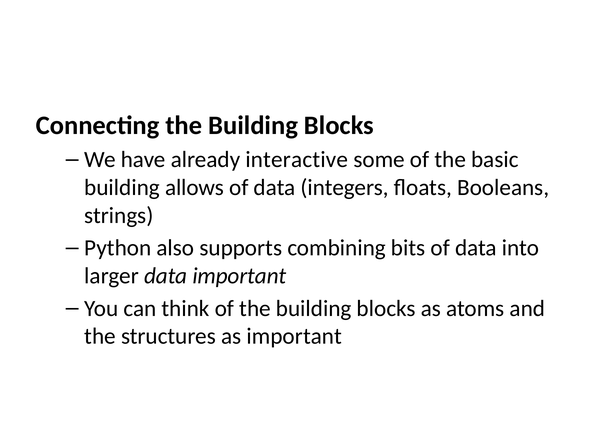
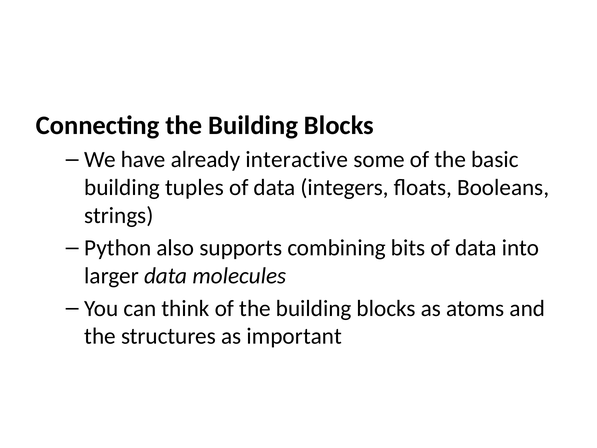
allows: allows -> tuples
data important: important -> molecules
